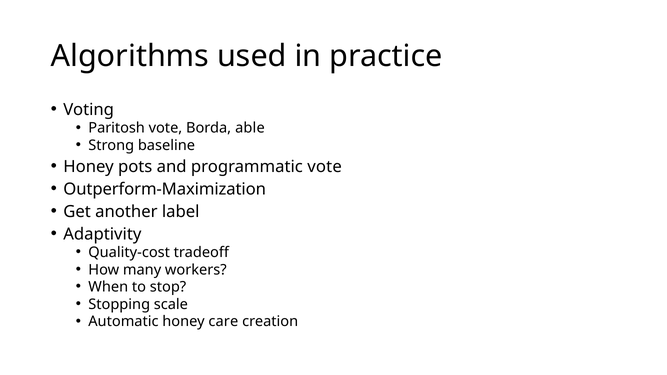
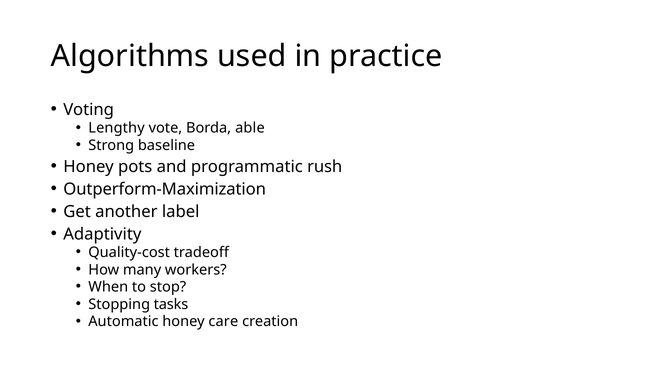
Paritosh: Paritosh -> Lengthy
programmatic vote: vote -> rush
scale: scale -> tasks
